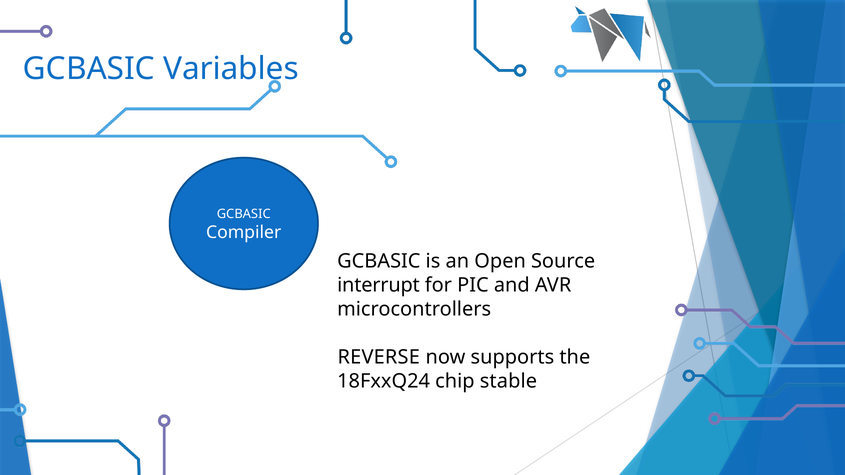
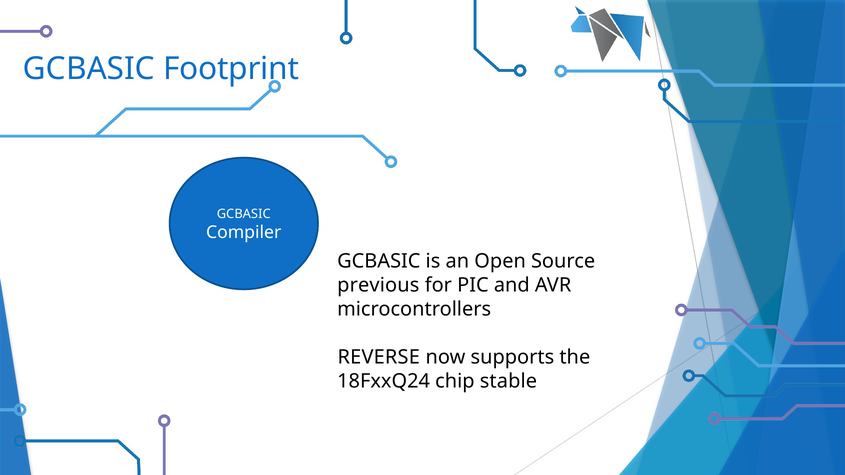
Variables: Variables -> Footprint
interrupt: interrupt -> previous
